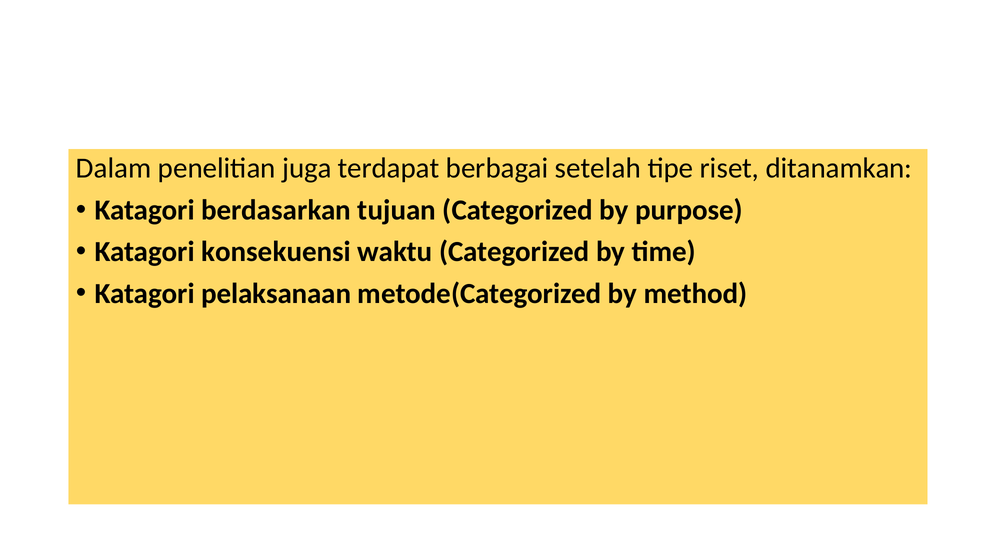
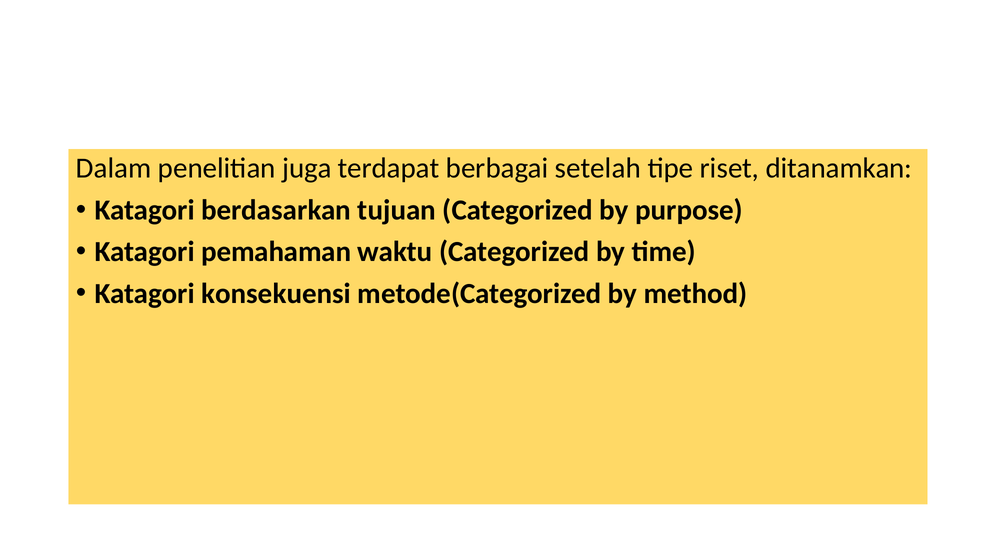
konsekuensi: konsekuensi -> pemahaman
pelaksanaan: pelaksanaan -> konsekuensi
